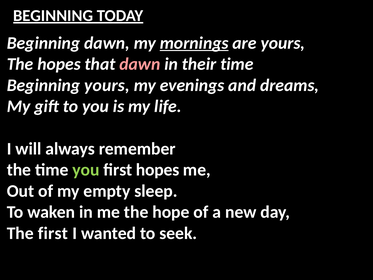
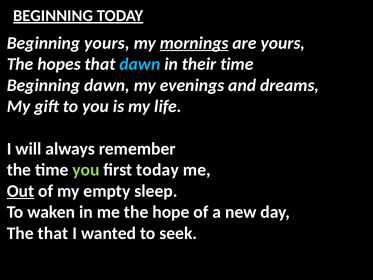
Beginning dawn: dawn -> yours
dawn at (140, 64) colour: pink -> light blue
Beginning yours: yours -> dawn
first hopes: hopes -> today
Out underline: none -> present
The first: first -> that
